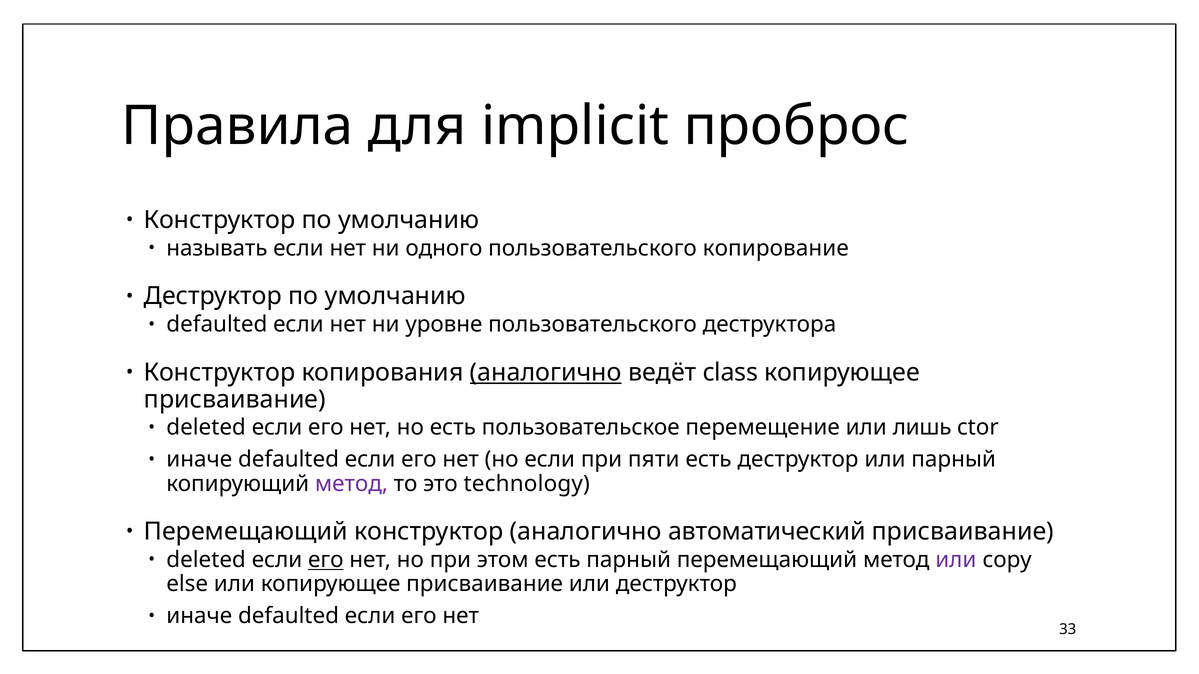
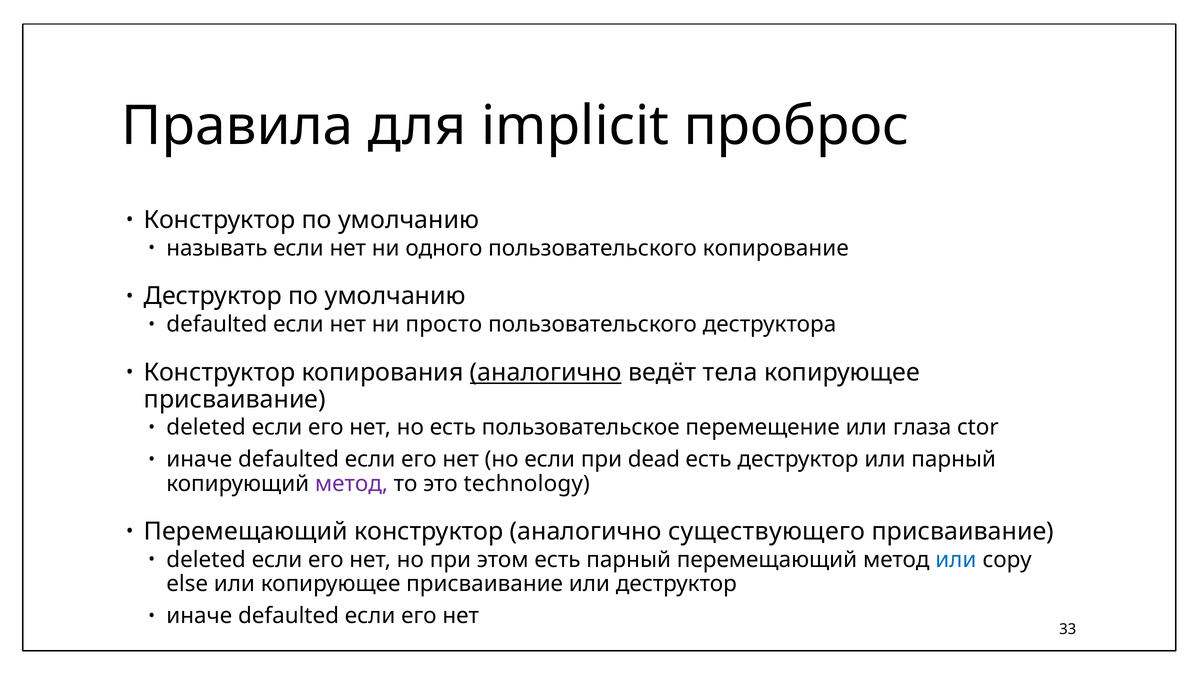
уровне: уровне -> просто
class: class -> тела
лишь: лишь -> глаза
пяти: пяти -> dead
автоматический: автоматический -> существующего
его at (326, 560) underline: present -> none
или at (956, 560) colour: purple -> blue
